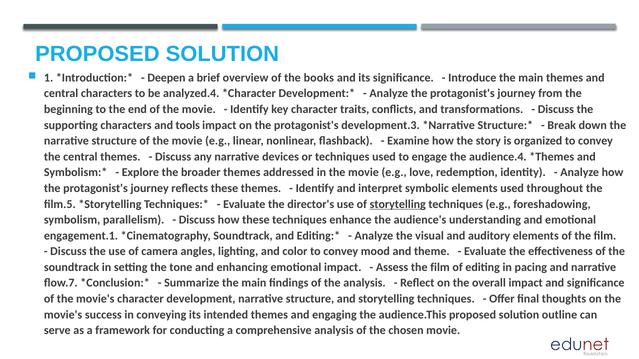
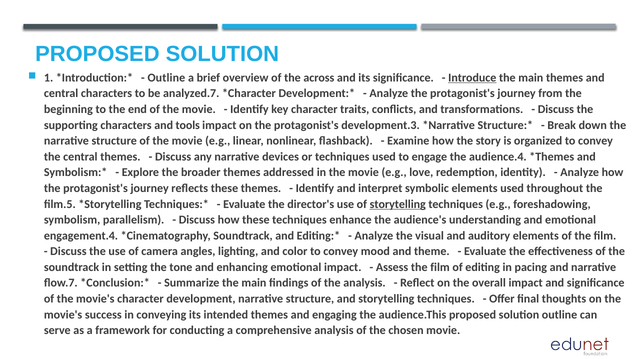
Deepen at (166, 78): Deepen -> Outline
books: books -> across
Introduce underline: none -> present
analyzed.4: analyzed.4 -> analyzed.7
engagement.1: engagement.1 -> engagement.4
